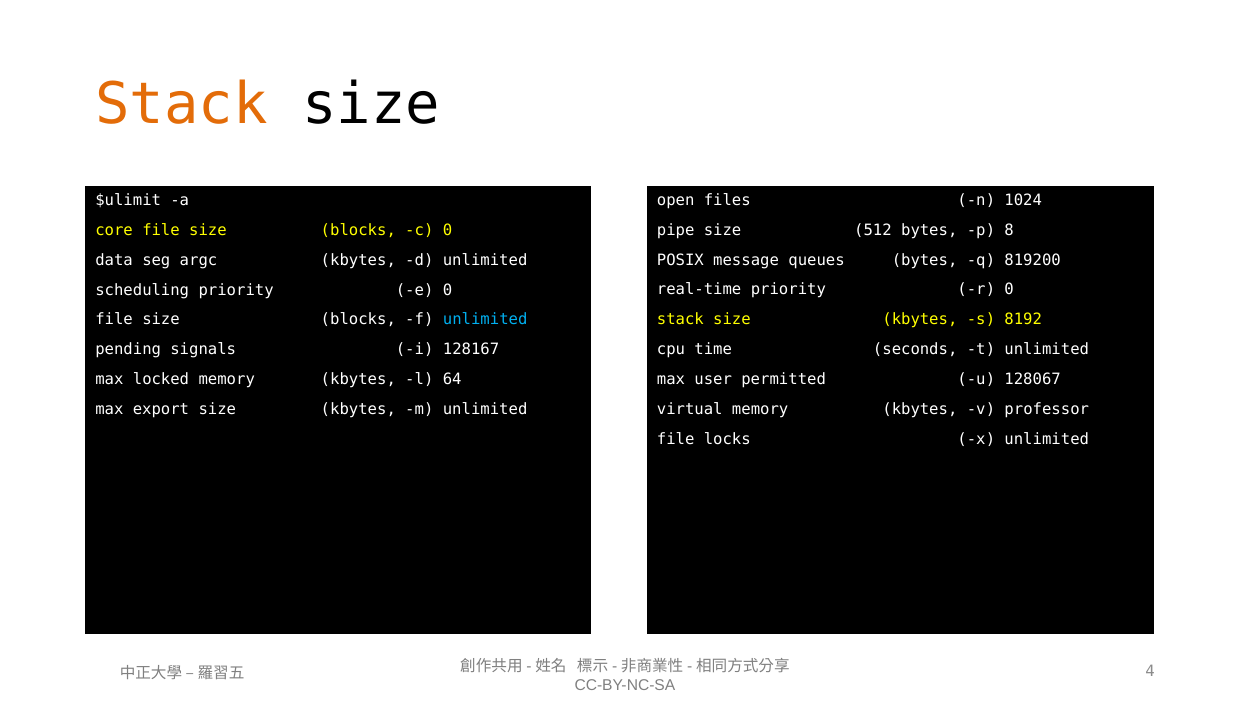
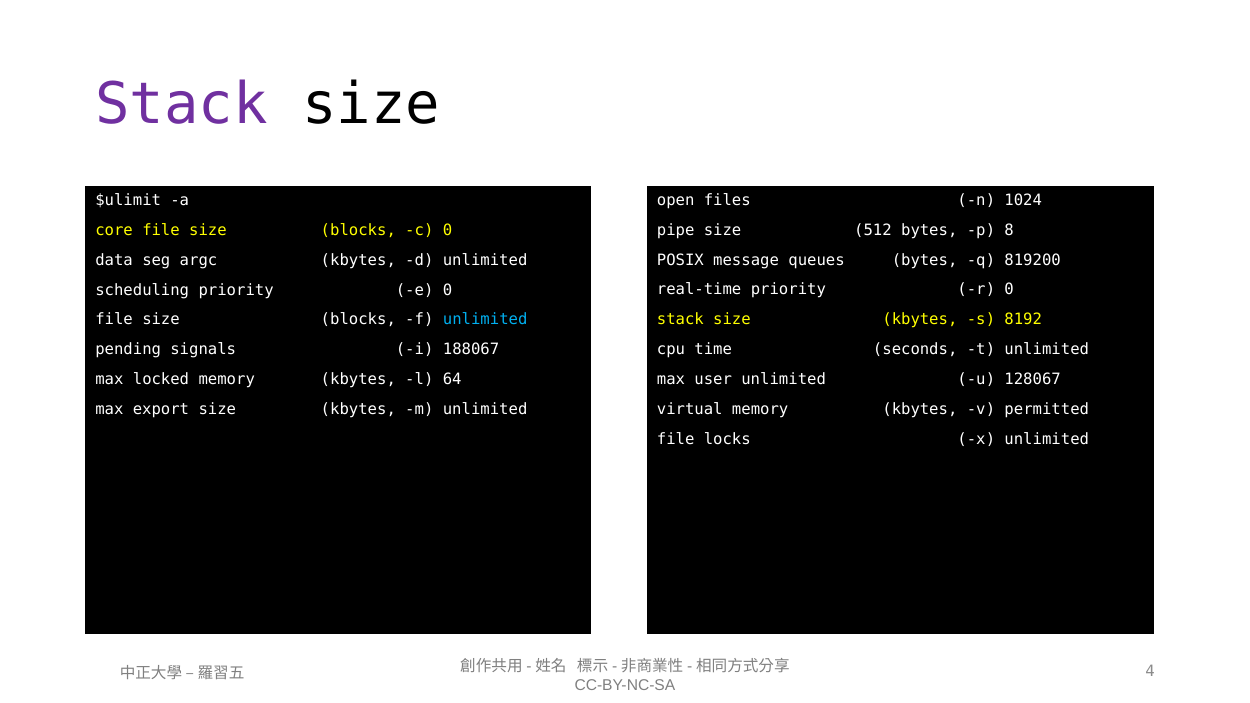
Stack at (181, 105) colour: orange -> purple
128167: 128167 -> 188067
user permitted: permitted -> unlimited
professor: professor -> permitted
